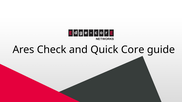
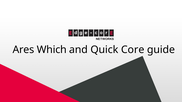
Check: Check -> Which
